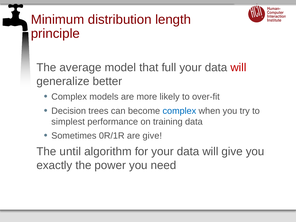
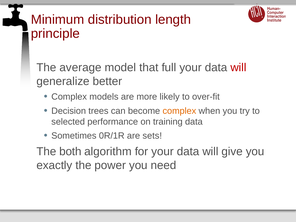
complex at (179, 111) colour: blue -> orange
simplest: simplest -> selected
are give: give -> sets
until: until -> both
